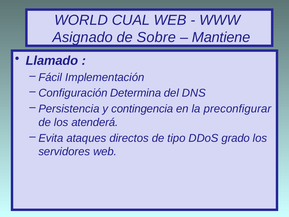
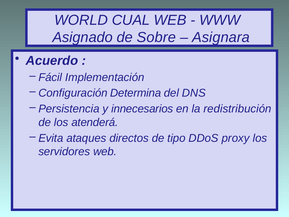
Mantiene: Mantiene -> Asignara
Llamado: Llamado -> Acuerdo
contingencia: contingencia -> innecesarios
preconfigurar: preconfigurar -> redistribución
grado: grado -> proxy
